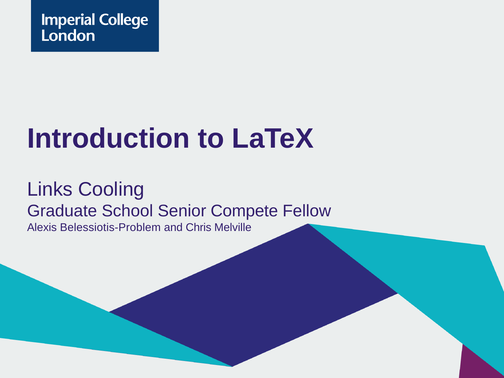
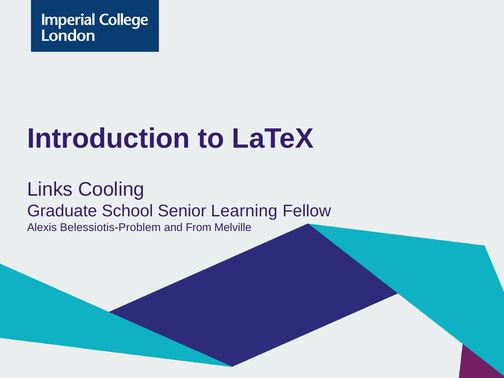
Compete: Compete -> Learning
Chris: Chris -> From
